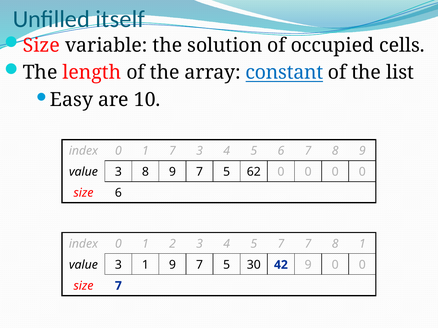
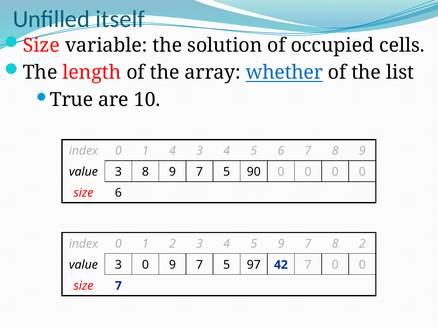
constant: constant -> whether
Easy: Easy -> True
1 7: 7 -> 4
62: 62 -> 90
5 7: 7 -> 9
8 1: 1 -> 2
3 1: 1 -> 0
30: 30 -> 97
42 9: 9 -> 7
